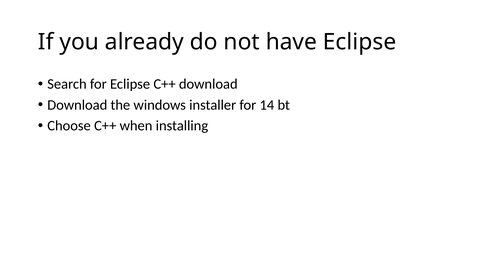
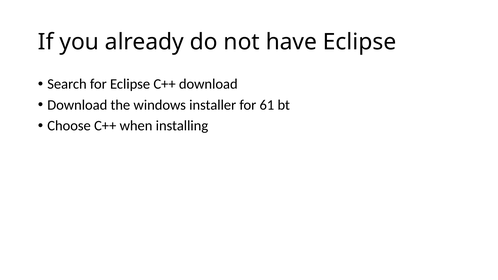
14: 14 -> 61
